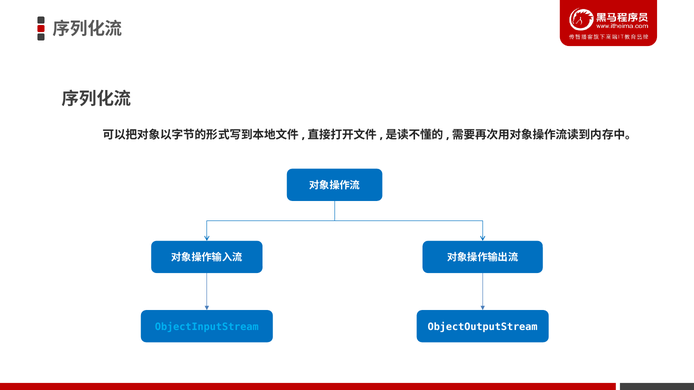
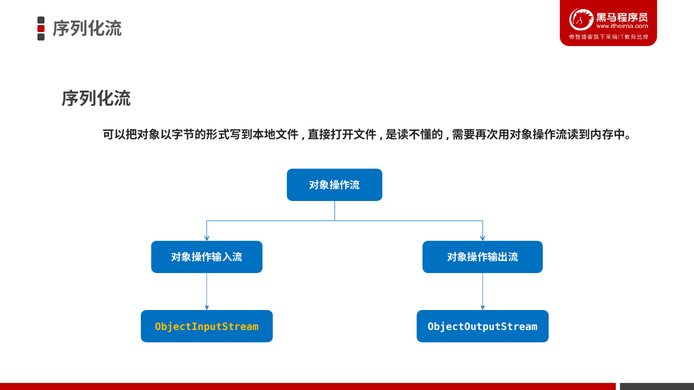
ObjectInputStream colour: light blue -> yellow
